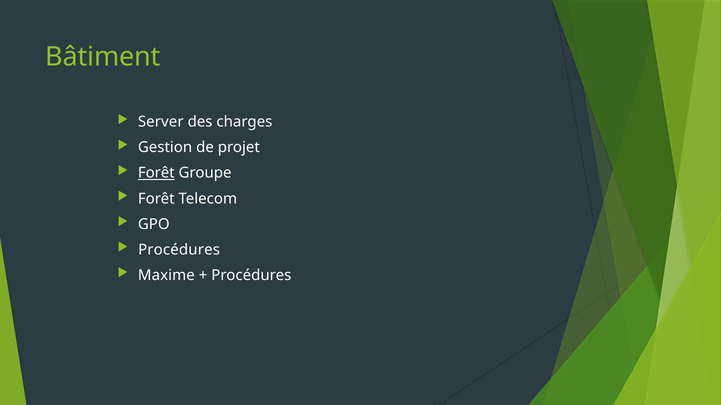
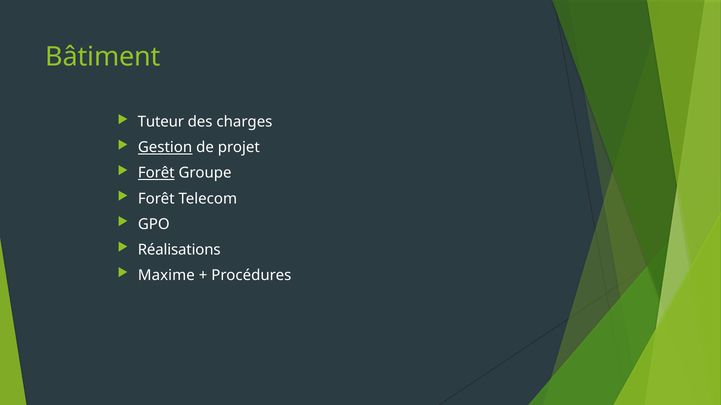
Server: Server -> Tuteur
Gestion underline: none -> present
Procédures at (179, 250): Procédures -> Réalisations
